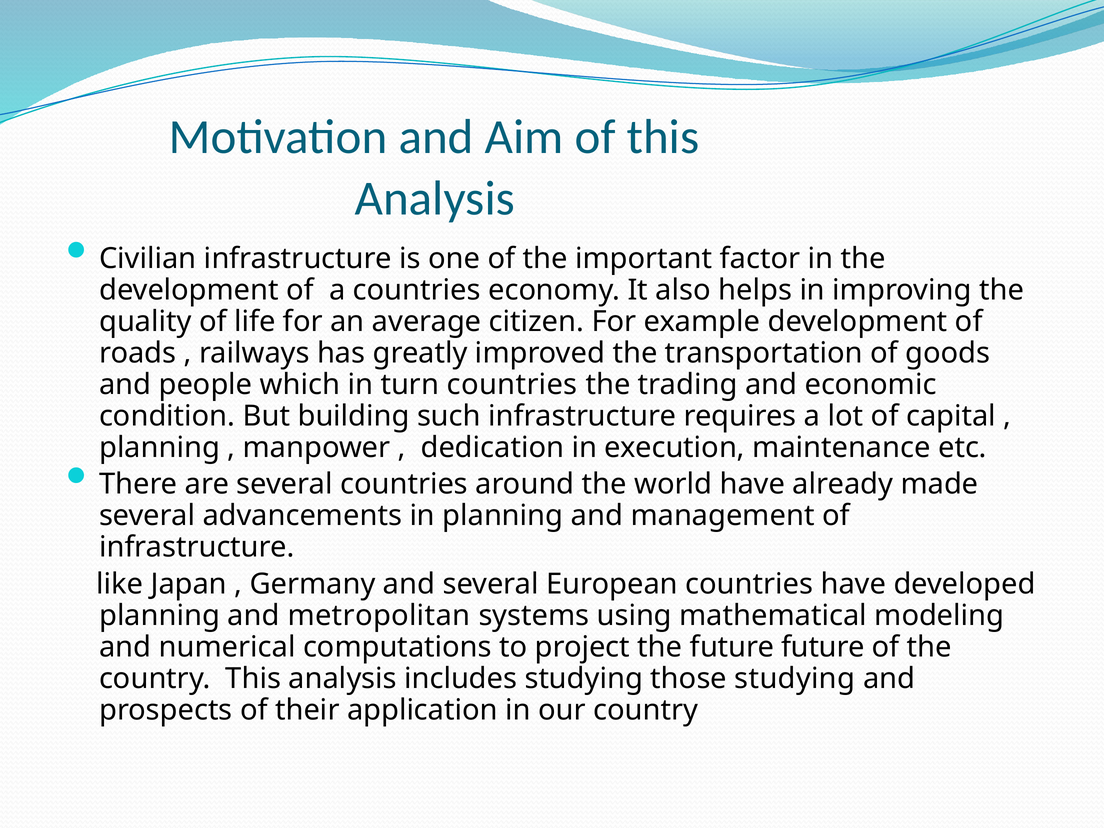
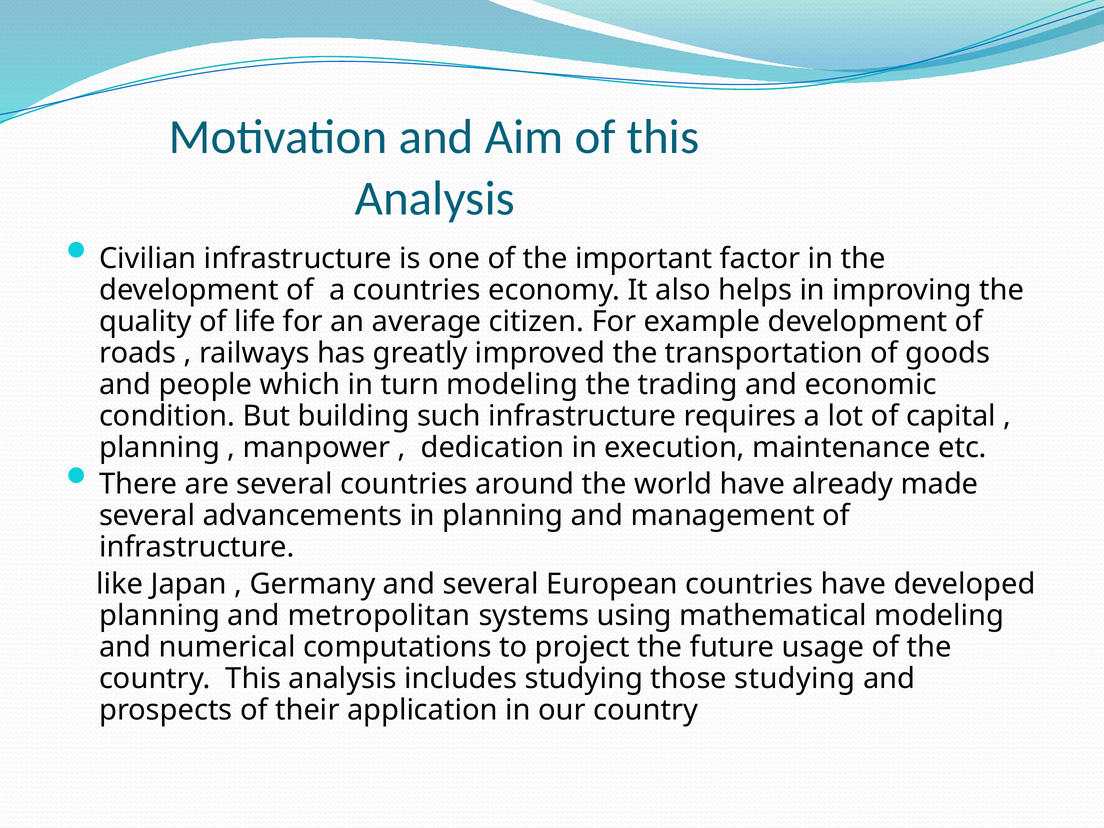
turn countries: countries -> modeling
future future: future -> usage
